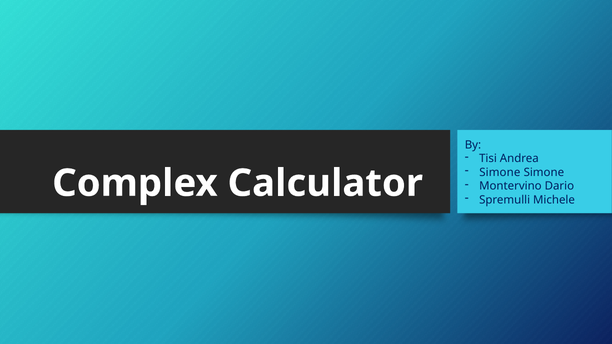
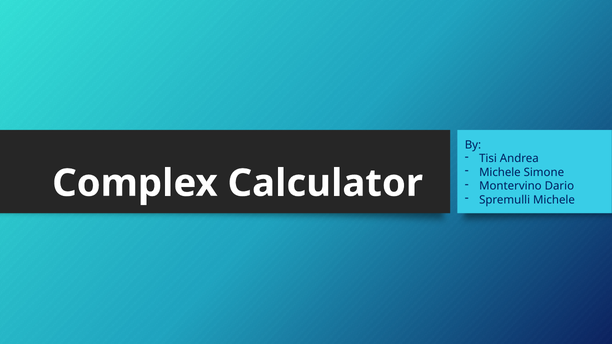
Simone at (500, 173): Simone -> Michele
